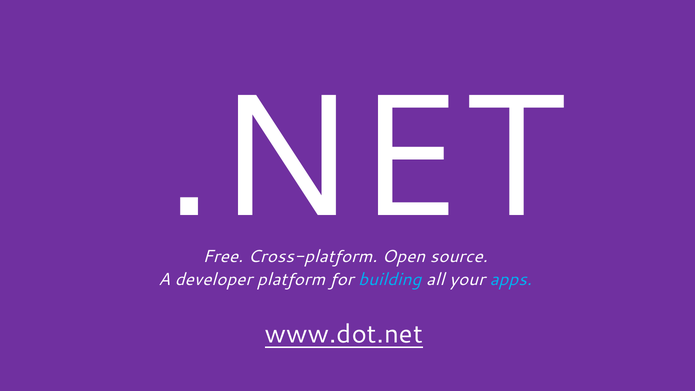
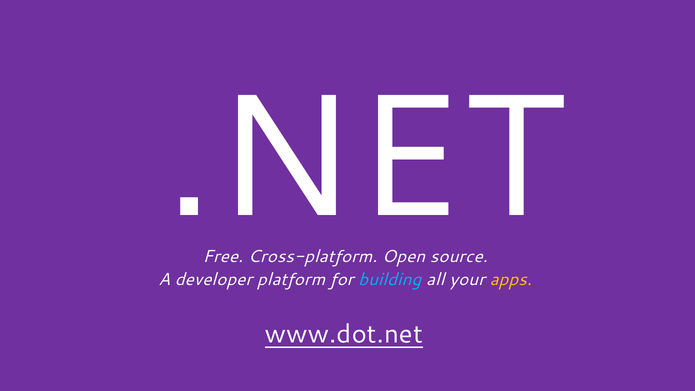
apps colour: light blue -> yellow
